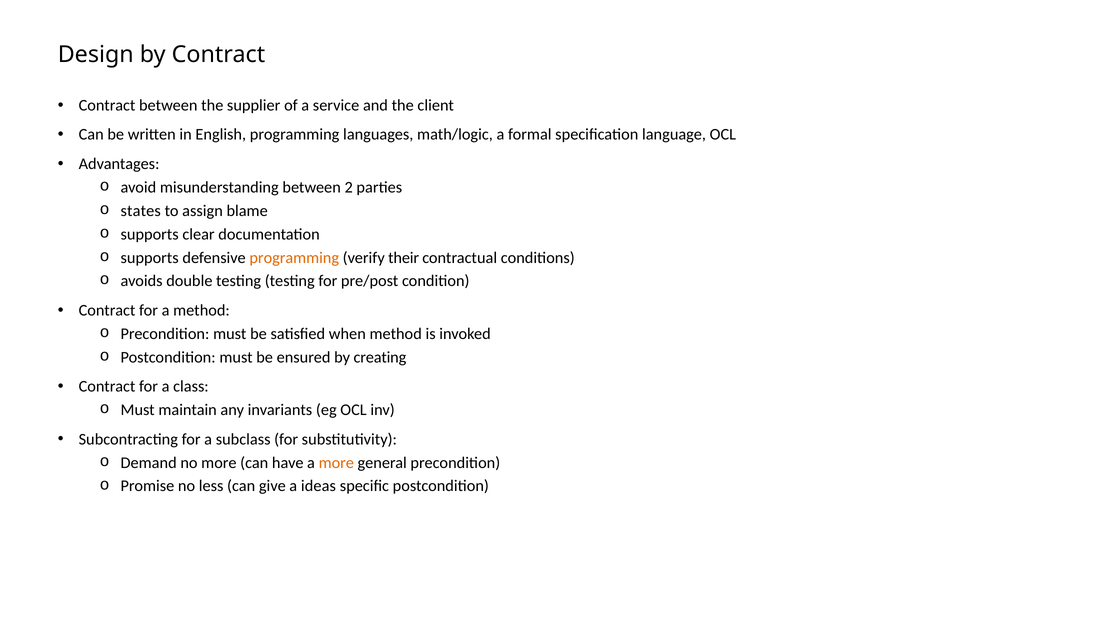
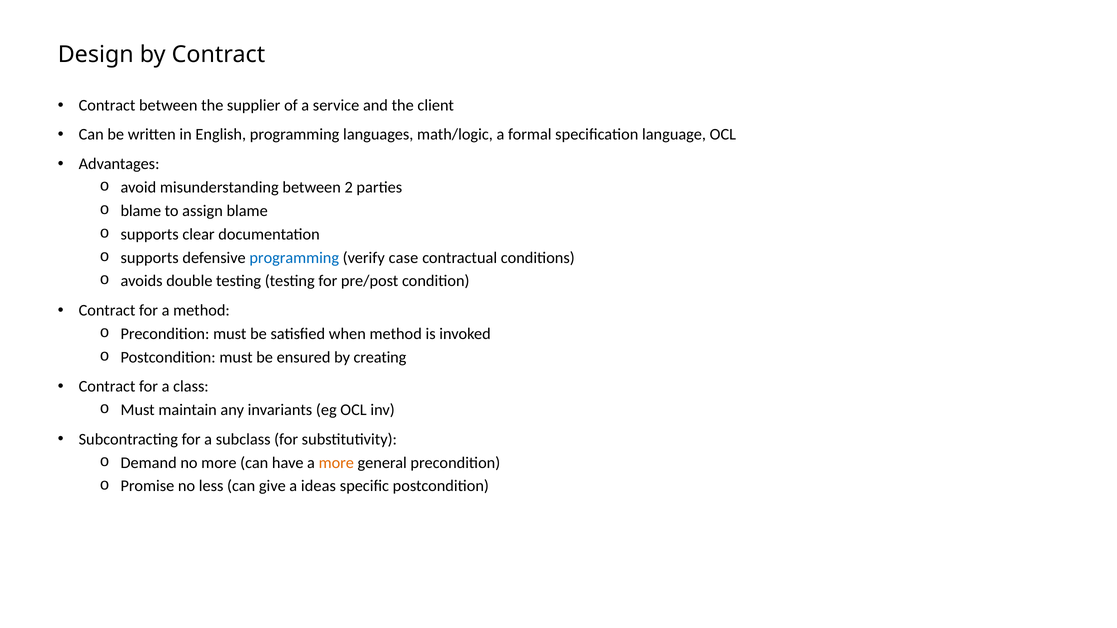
states at (141, 211): states -> blame
programming at (294, 258) colour: orange -> blue
their: their -> case
